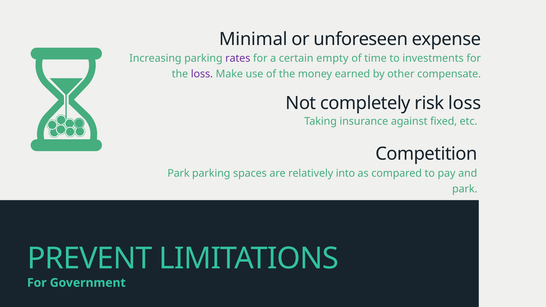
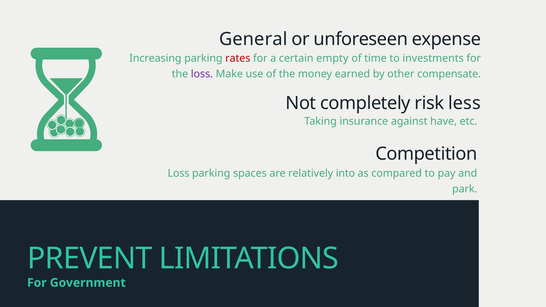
Minimal: Minimal -> General
rates colour: purple -> red
risk loss: loss -> less
fixed: fixed -> have
Park at (179, 173): Park -> Loss
